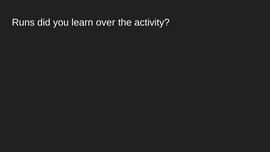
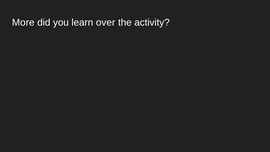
Runs: Runs -> More
